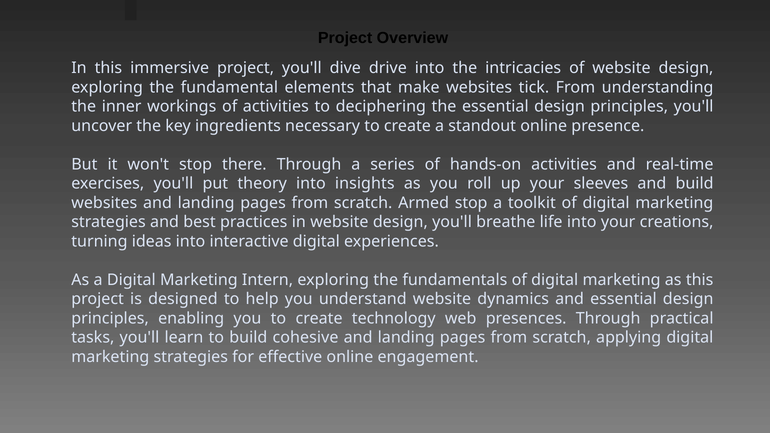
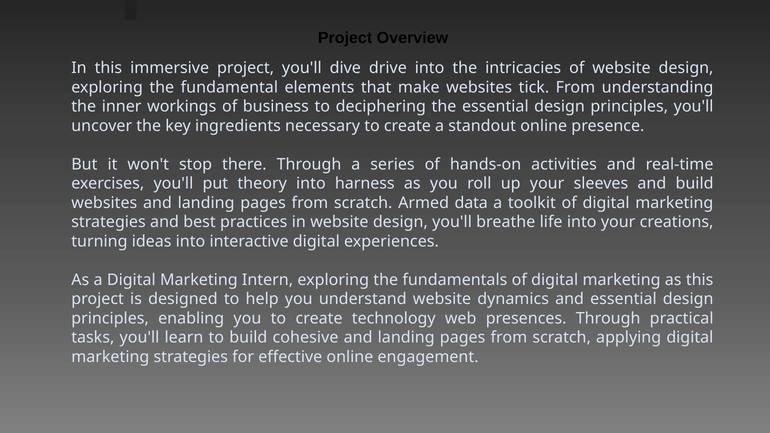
of activities: activities -> business
insights: insights -> harness
Armed stop: stop -> data
